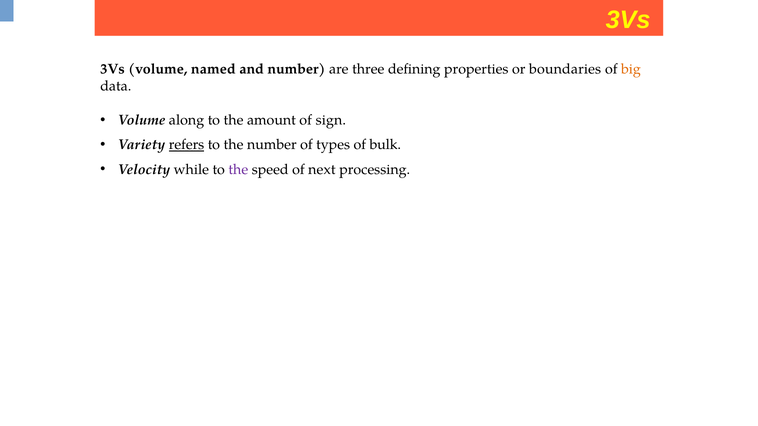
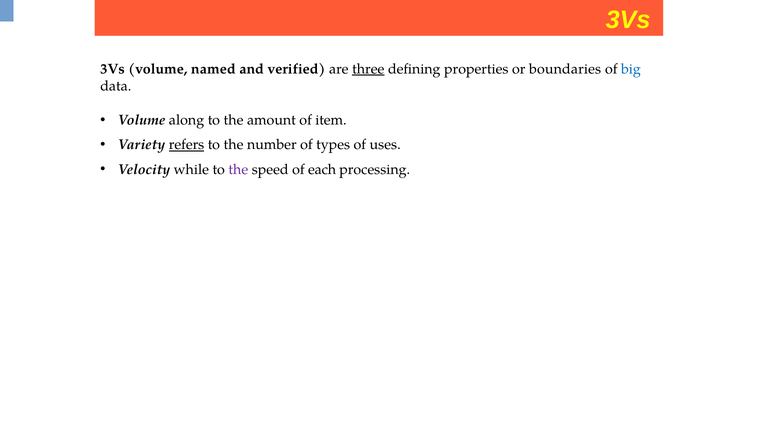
and number: number -> verified
three underline: none -> present
big colour: orange -> blue
sign: sign -> item
bulk: bulk -> uses
next: next -> each
